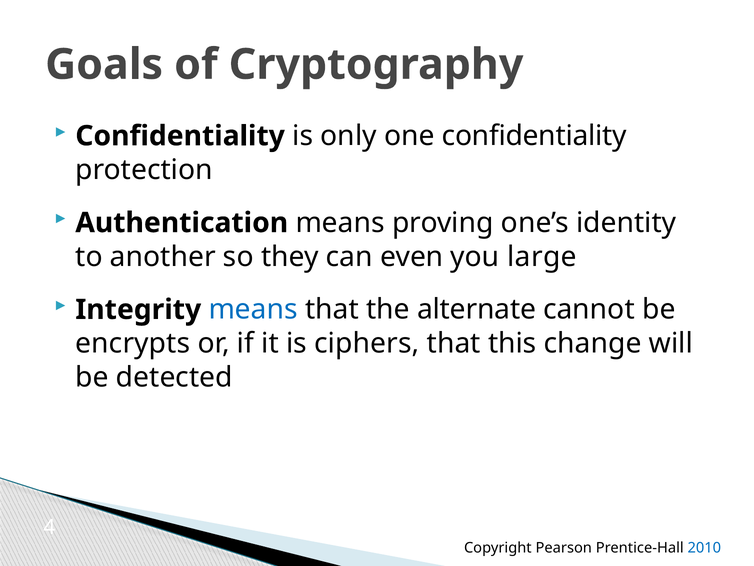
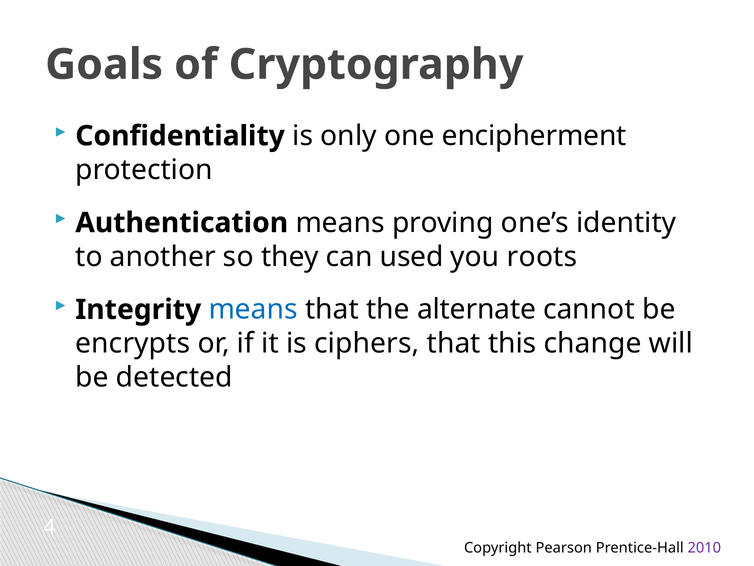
one confidentiality: confidentiality -> encipherment
even: even -> used
large: large -> roots
2010 colour: blue -> purple
